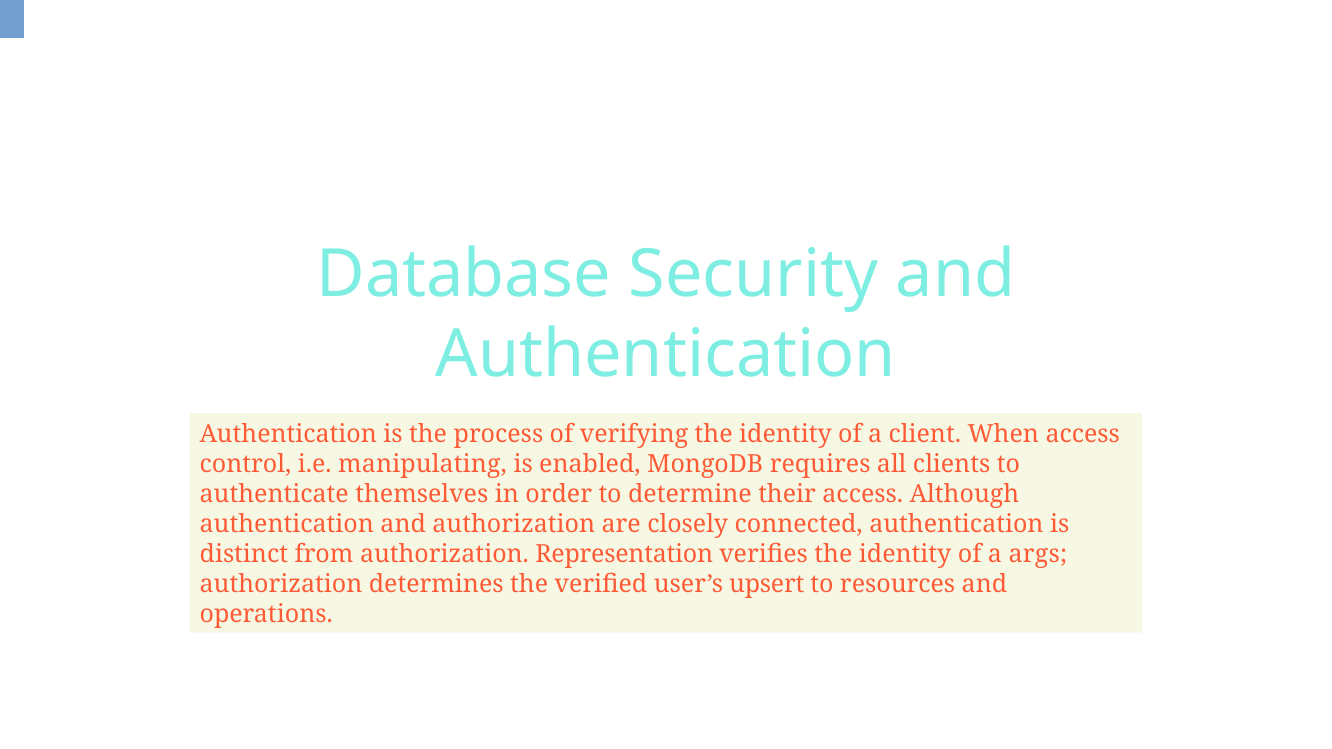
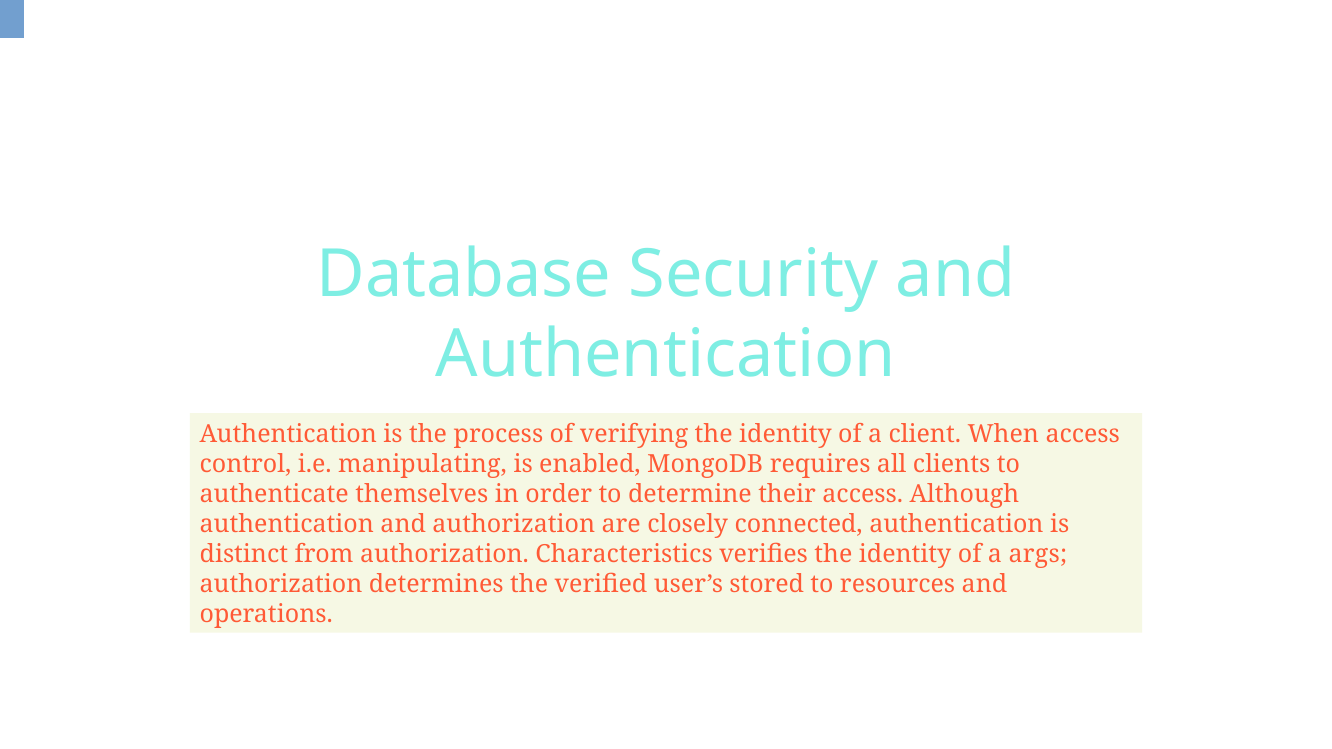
Representation: Representation -> Characteristics
upsert: upsert -> stored
